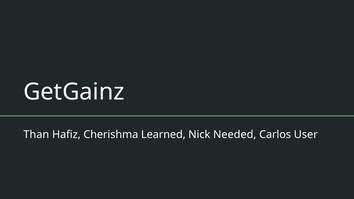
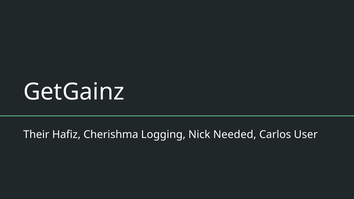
Than: Than -> Their
Learned: Learned -> Logging
